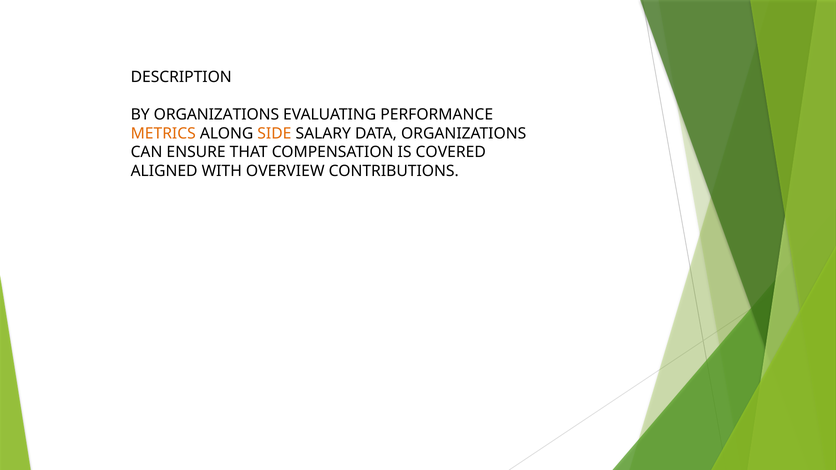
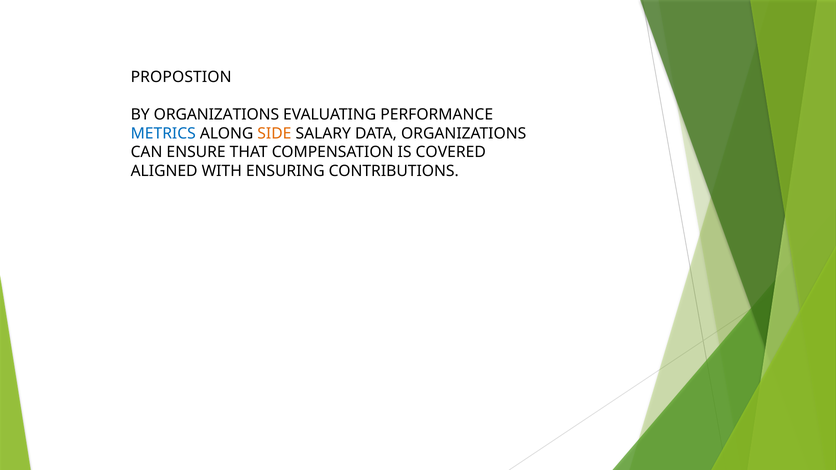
DESCRIPTION: DESCRIPTION -> PROPOSTION
METRICS colour: orange -> blue
OVERVIEW: OVERVIEW -> ENSURING
